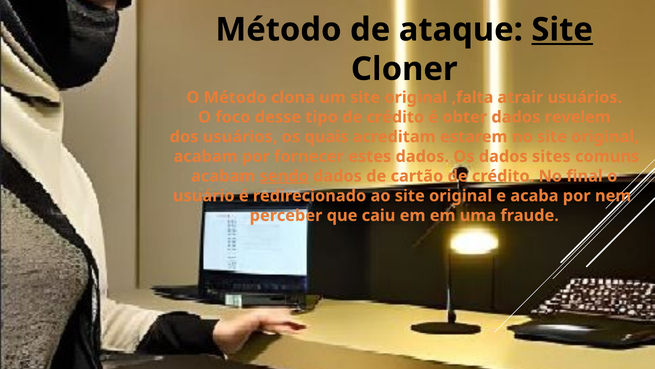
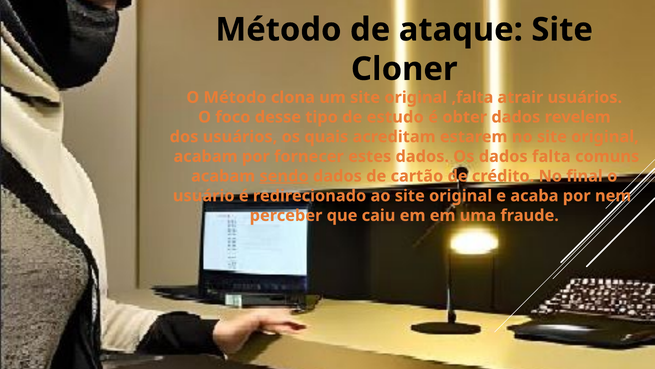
Site at (562, 30) underline: present -> none
tipo de crédito: crédito -> estudo
sites: sites -> falta
